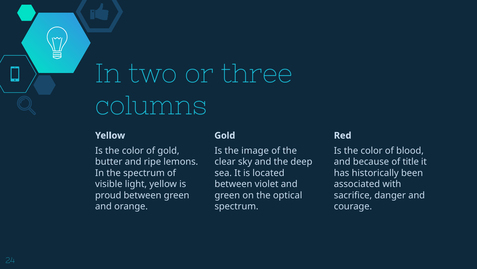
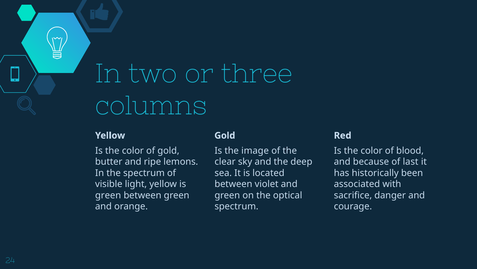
title: title -> last
proud at (108, 195): proud -> green
